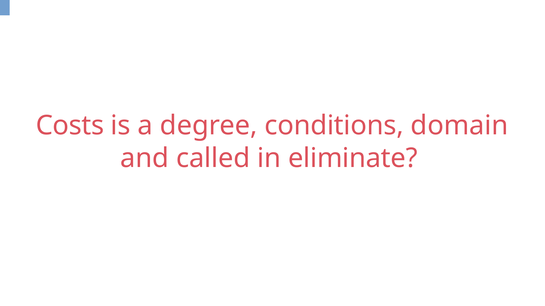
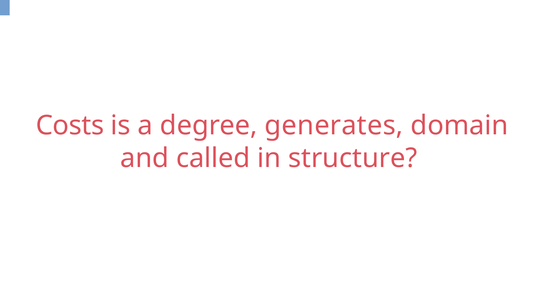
conditions: conditions -> generates
eliminate: eliminate -> structure
